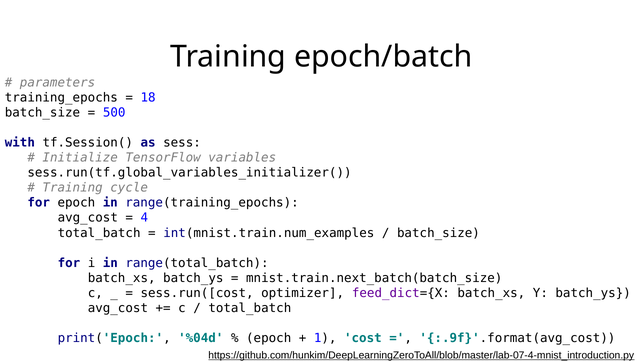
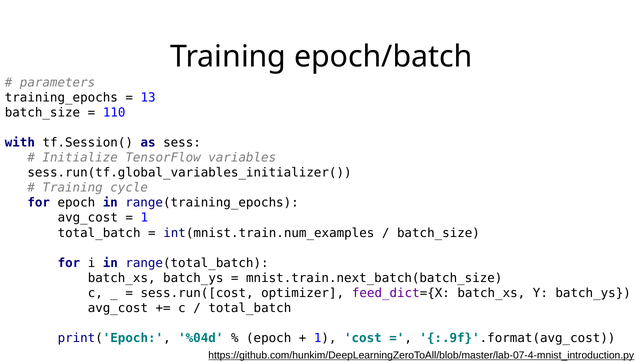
18: 18 -> 13
500: 500 -> 110
4 at (144, 218): 4 -> 1
